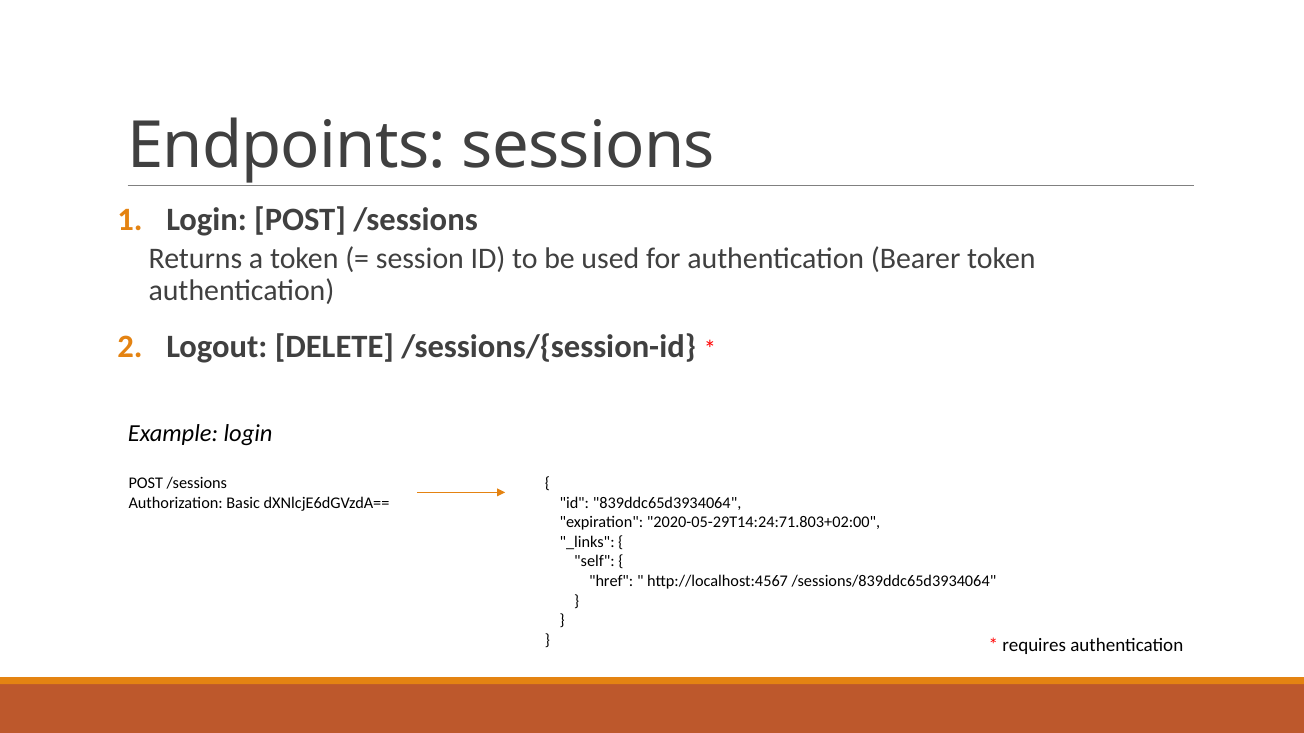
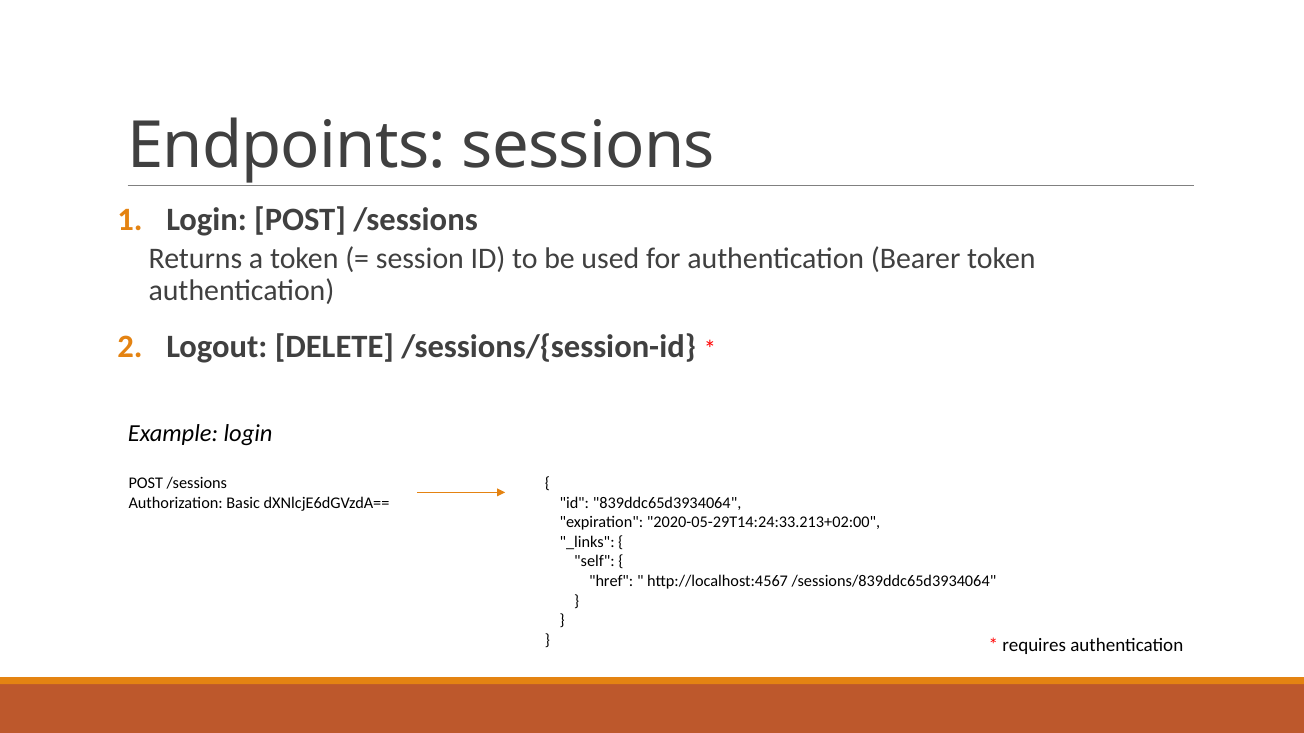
2020-05-29T14:24:71.803+02:00: 2020-05-29T14:24:71.803+02:00 -> 2020-05-29T14:24:33.213+02:00
